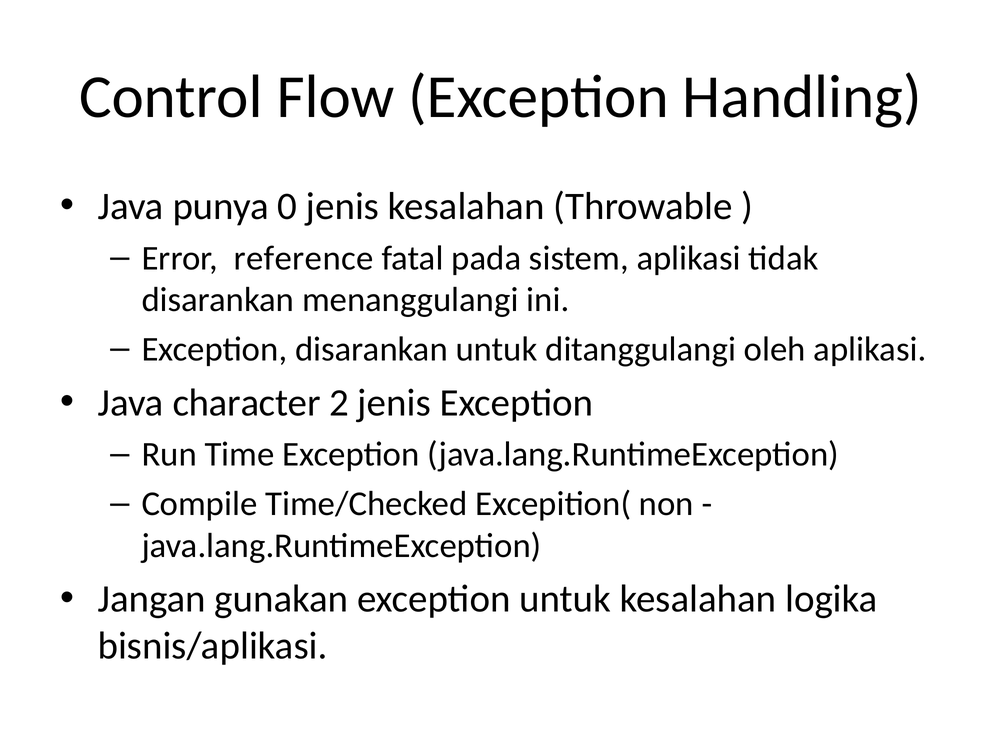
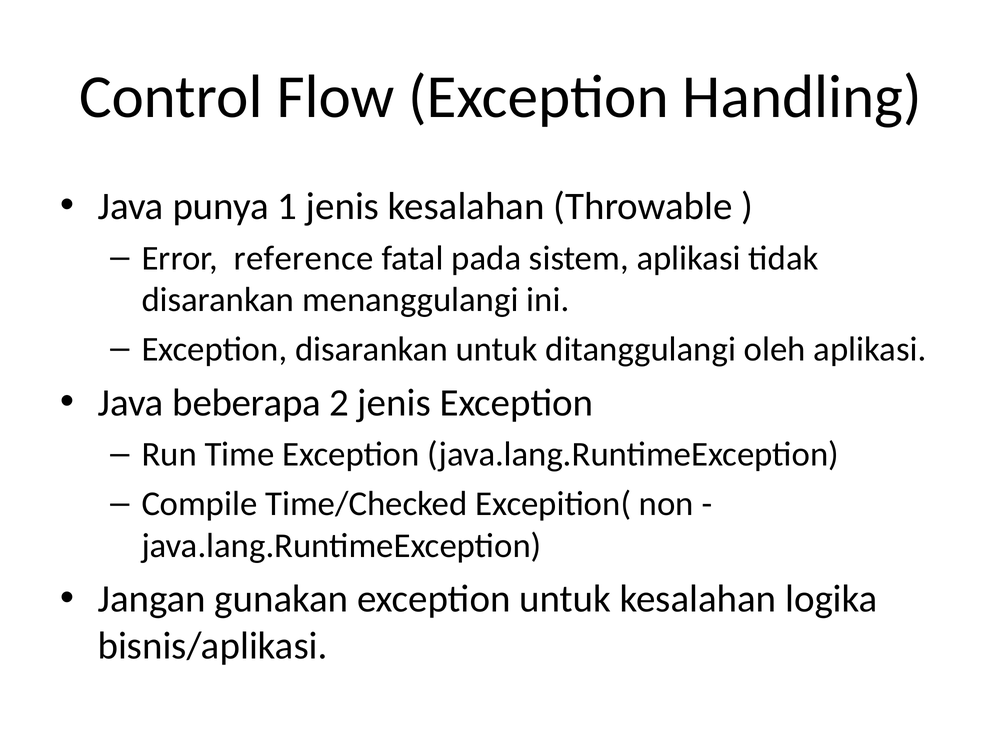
0: 0 -> 1
character: character -> beberapa
